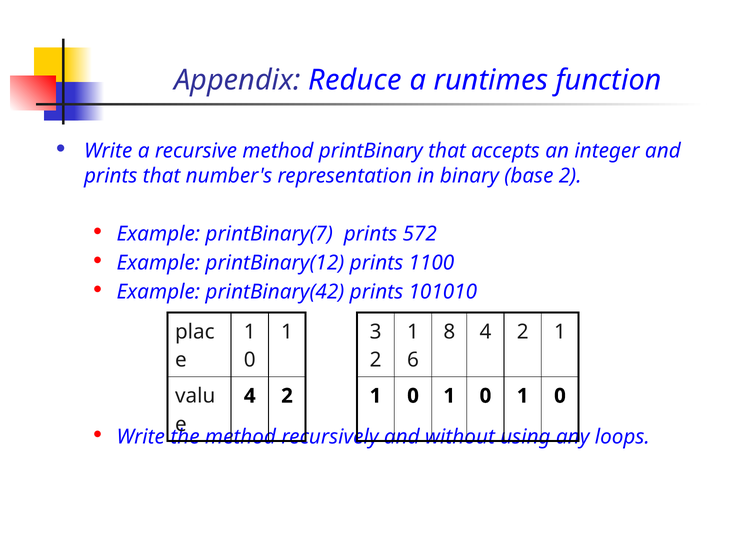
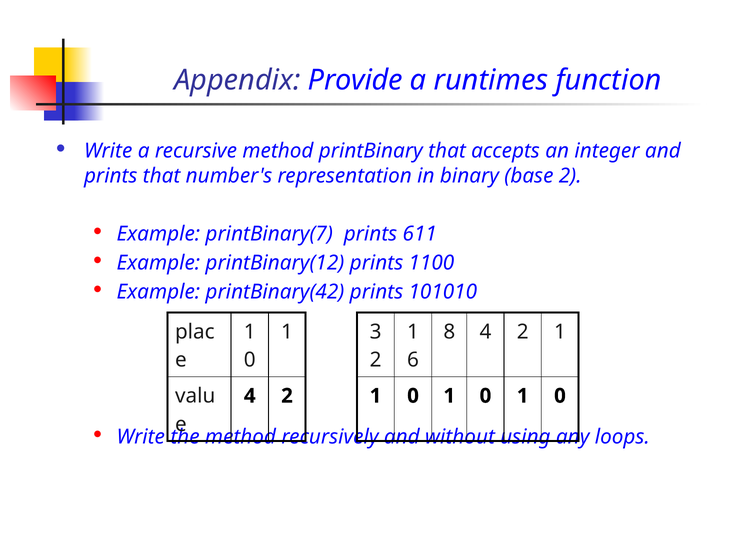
Reduce: Reduce -> Provide
572: 572 -> 611
